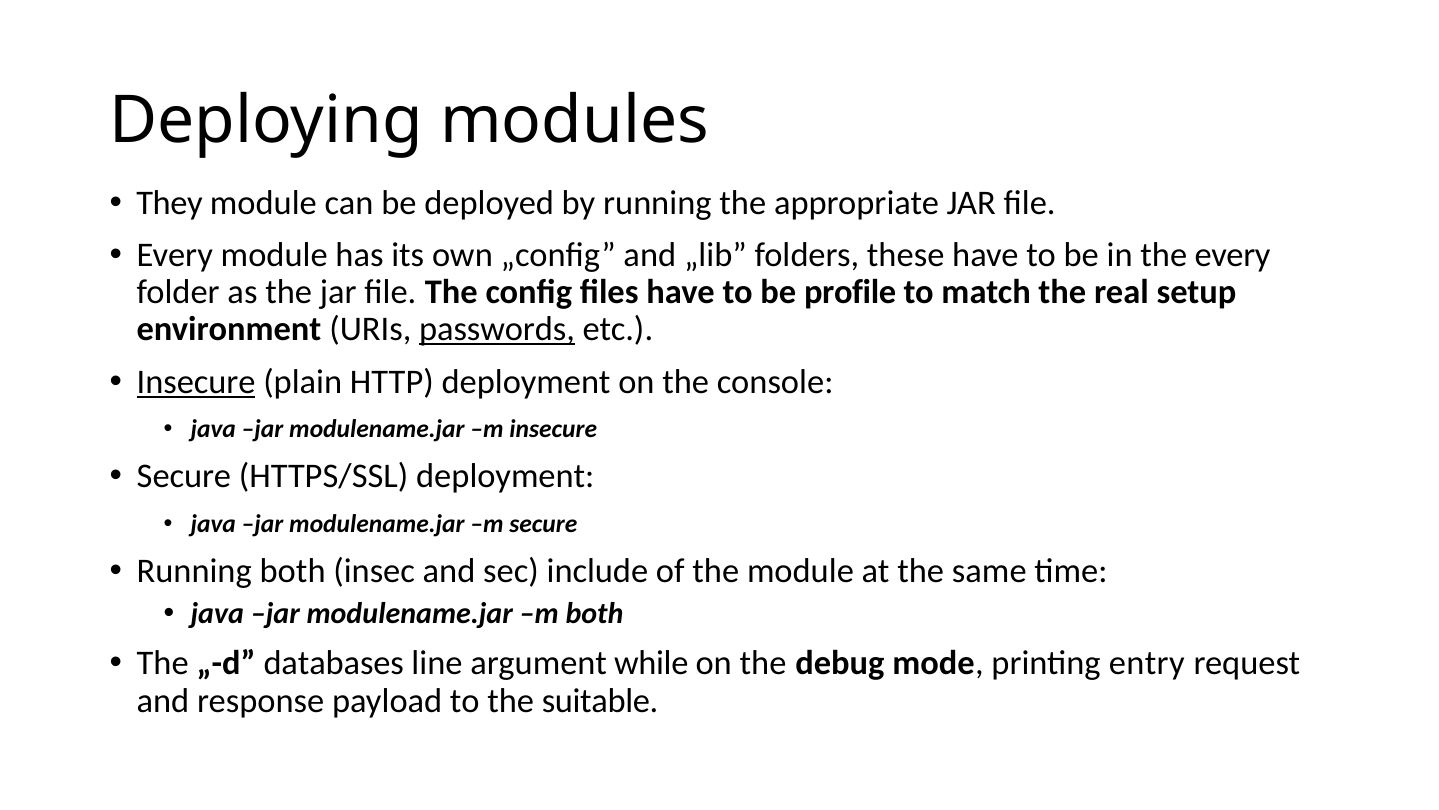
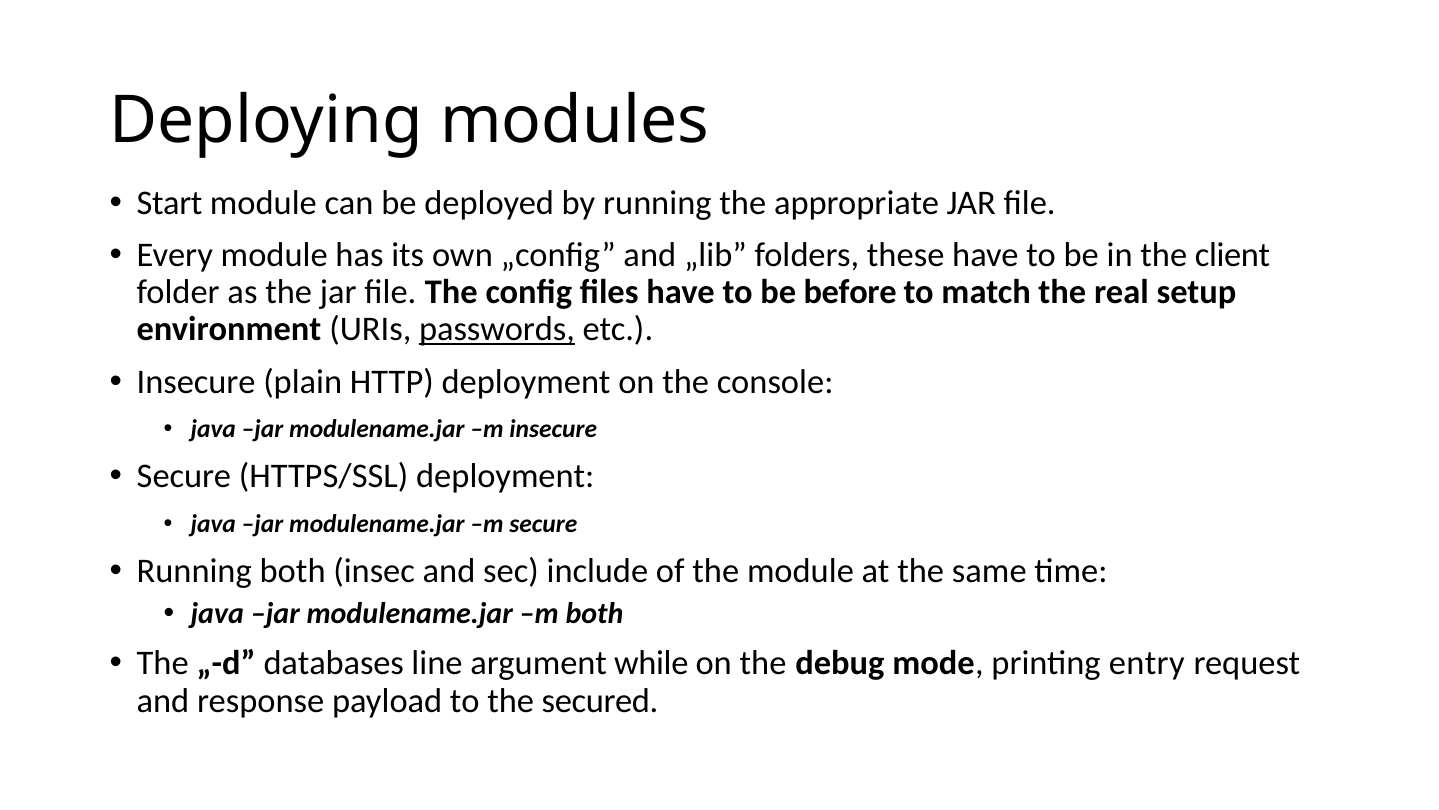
They: They -> Start
the every: every -> client
profile: profile -> before
Insecure at (196, 381) underline: present -> none
suitable: suitable -> secured
